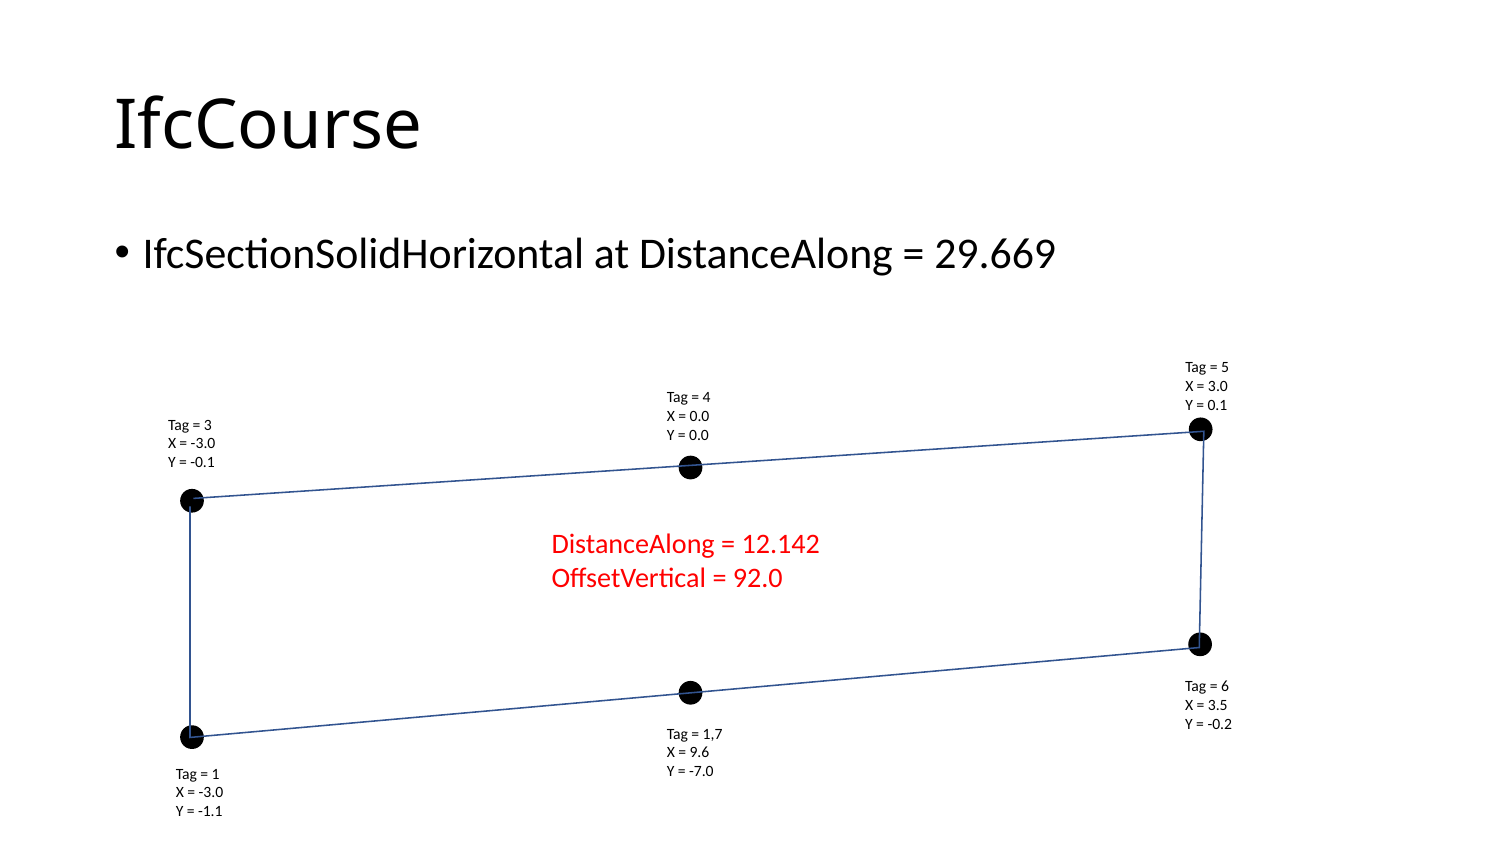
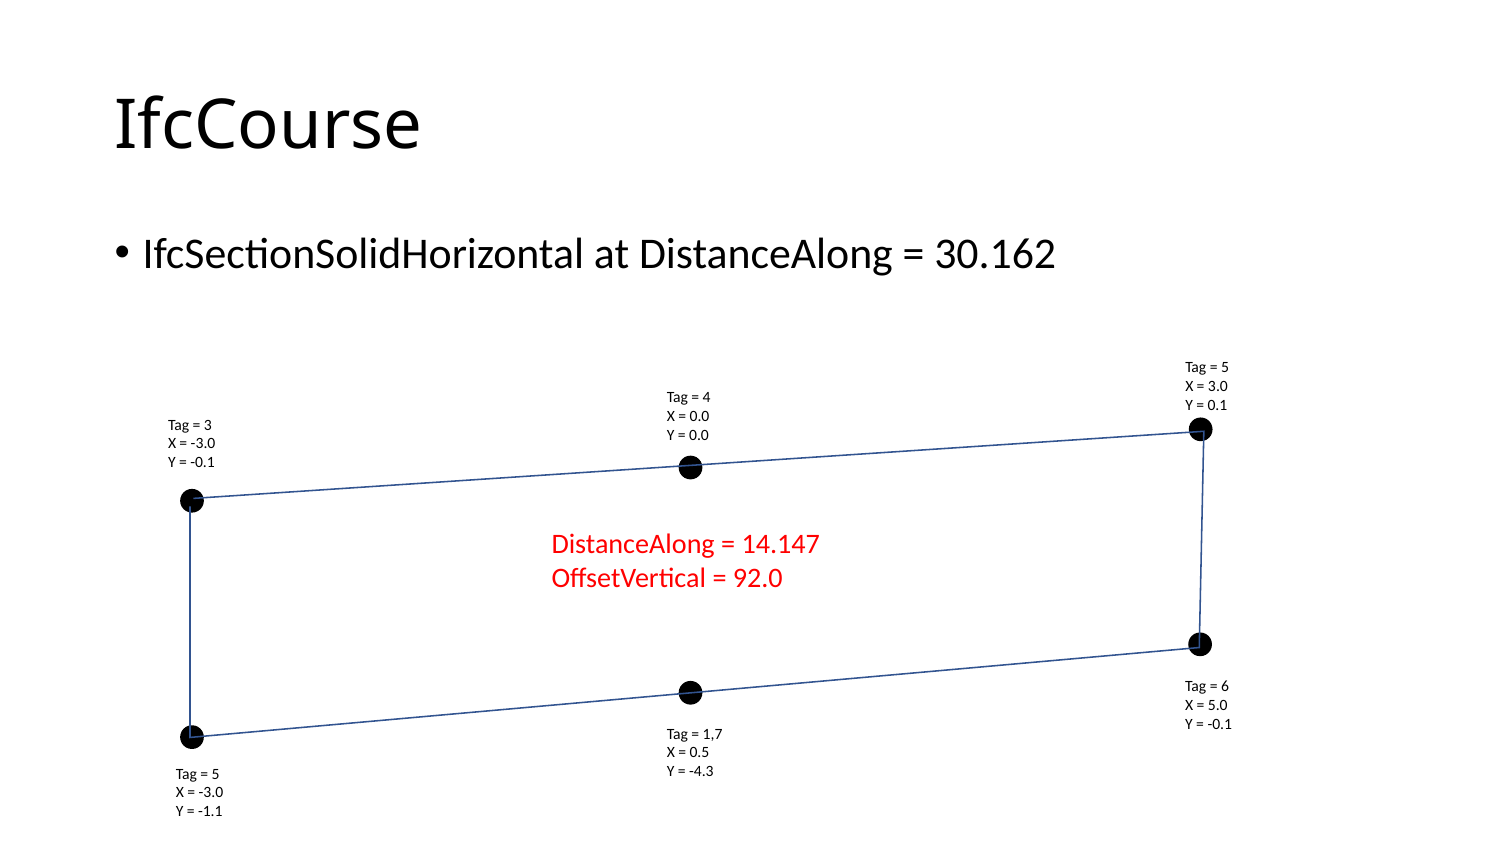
29.669: 29.669 -> 30.162
12.142: 12.142 -> 14.147
3.5: 3.5 -> 5.0
-0.2 at (1220, 724): -0.2 -> -0.1
9.6: 9.6 -> 0.5
-7.0: -7.0 -> -4.3
1 at (216, 774): 1 -> 5
